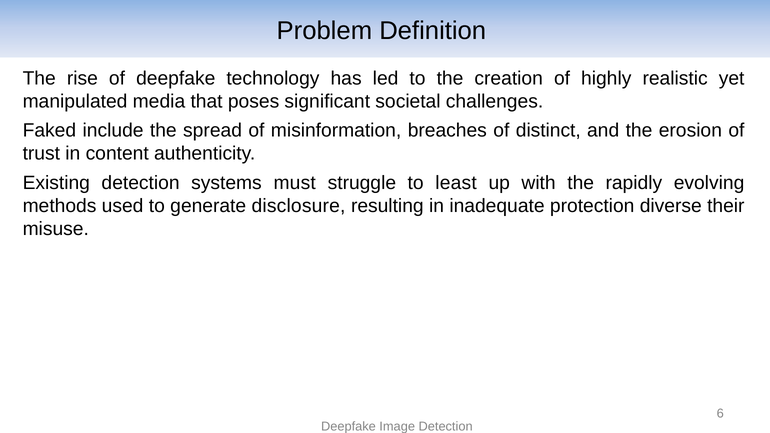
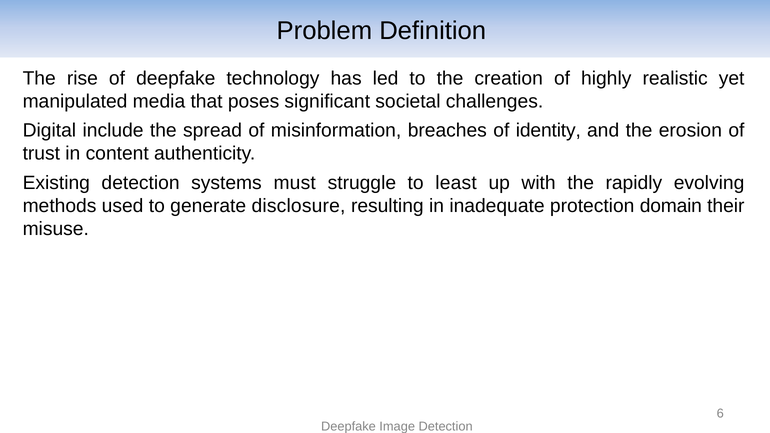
Faked: Faked -> Digital
distinct: distinct -> identity
diverse: diverse -> domain
